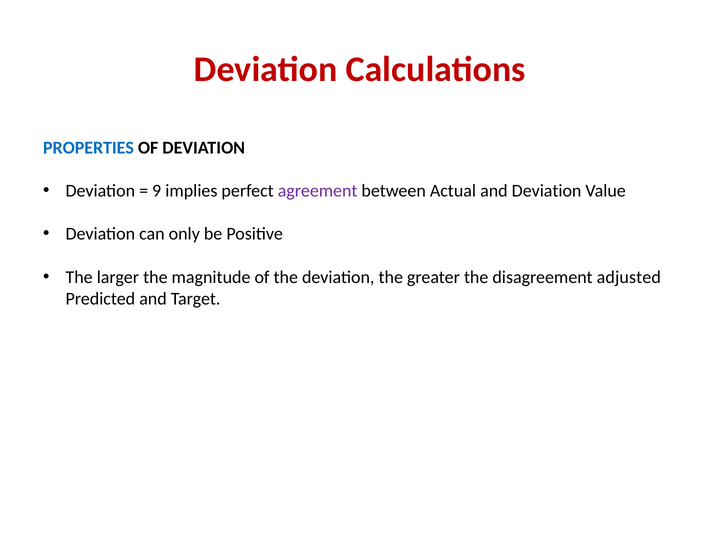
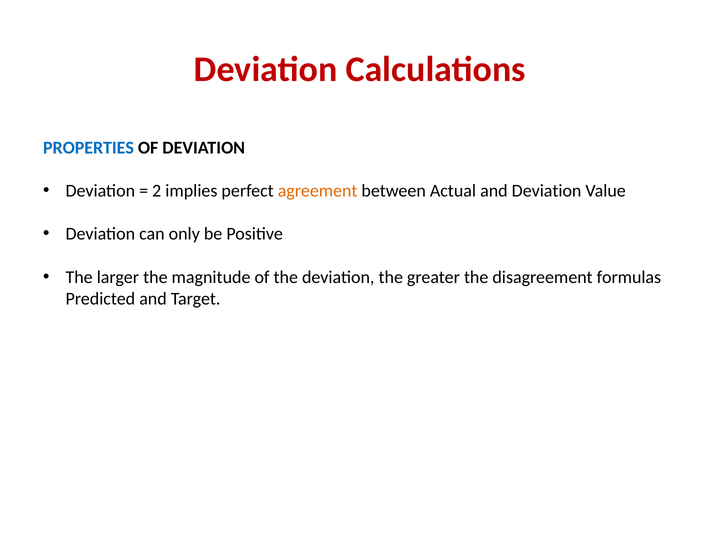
9: 9 -> 2
agreement colour: purple -> orange
adjusted: adjusted -> formulas
